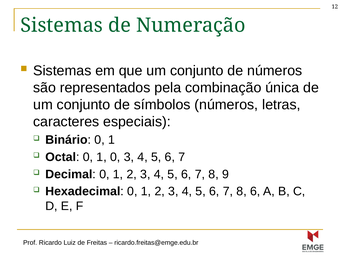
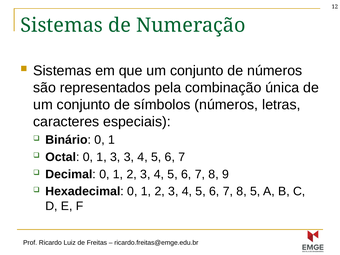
1 0: 0 -> 3
8 6: 6 -> 5
